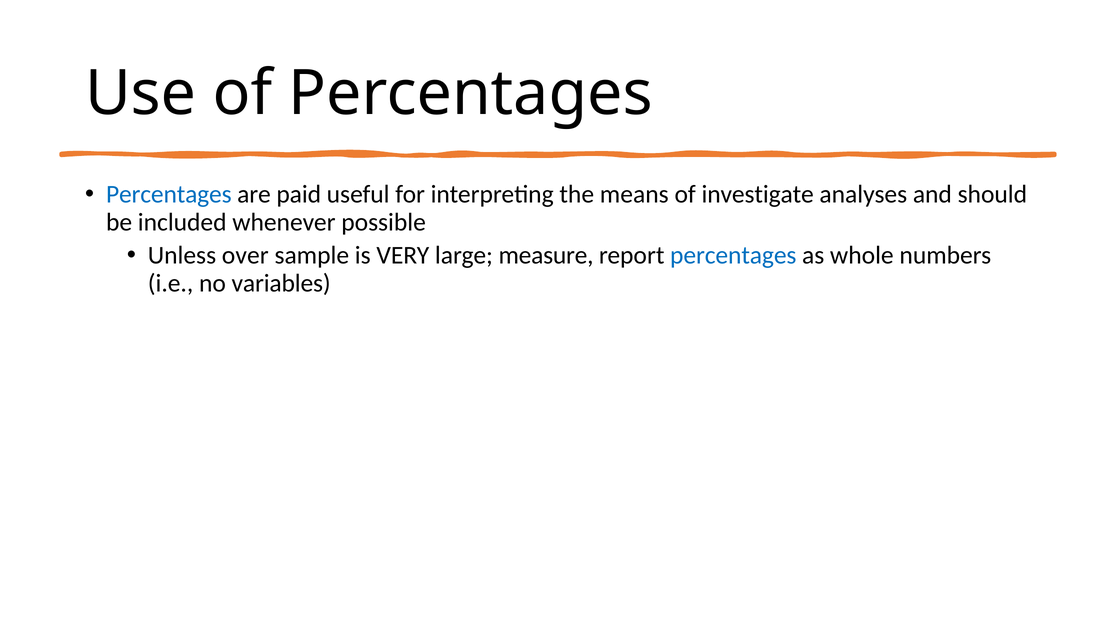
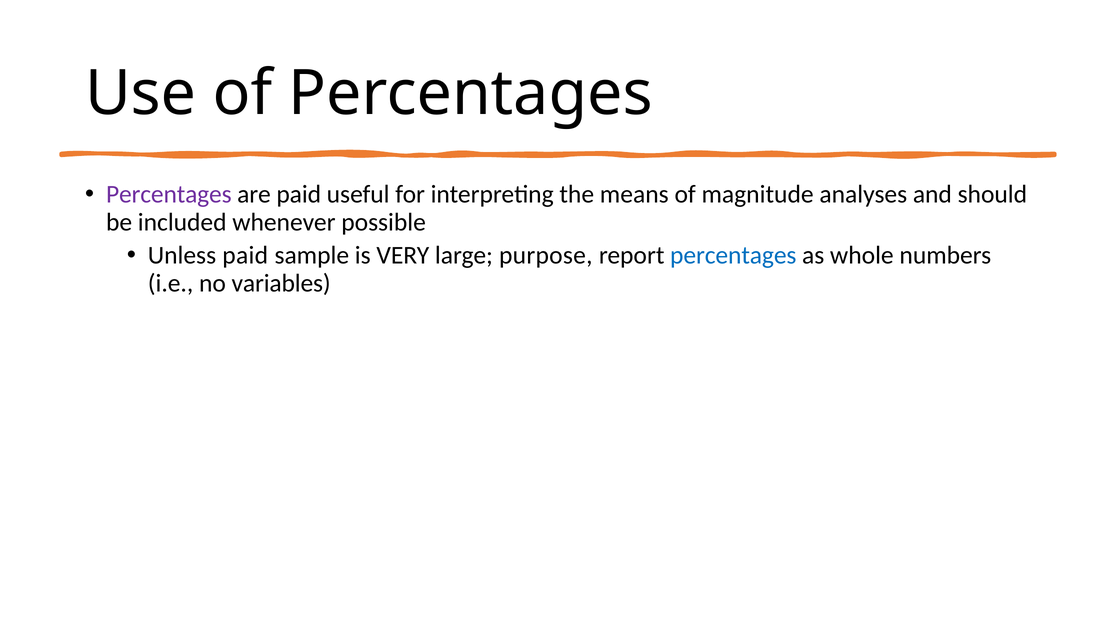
Percentages at (169, 194) colour: blue -> purple
investigate: investigate -> magnitude
Unless over: over -> paid
measure: measure -> purpose
